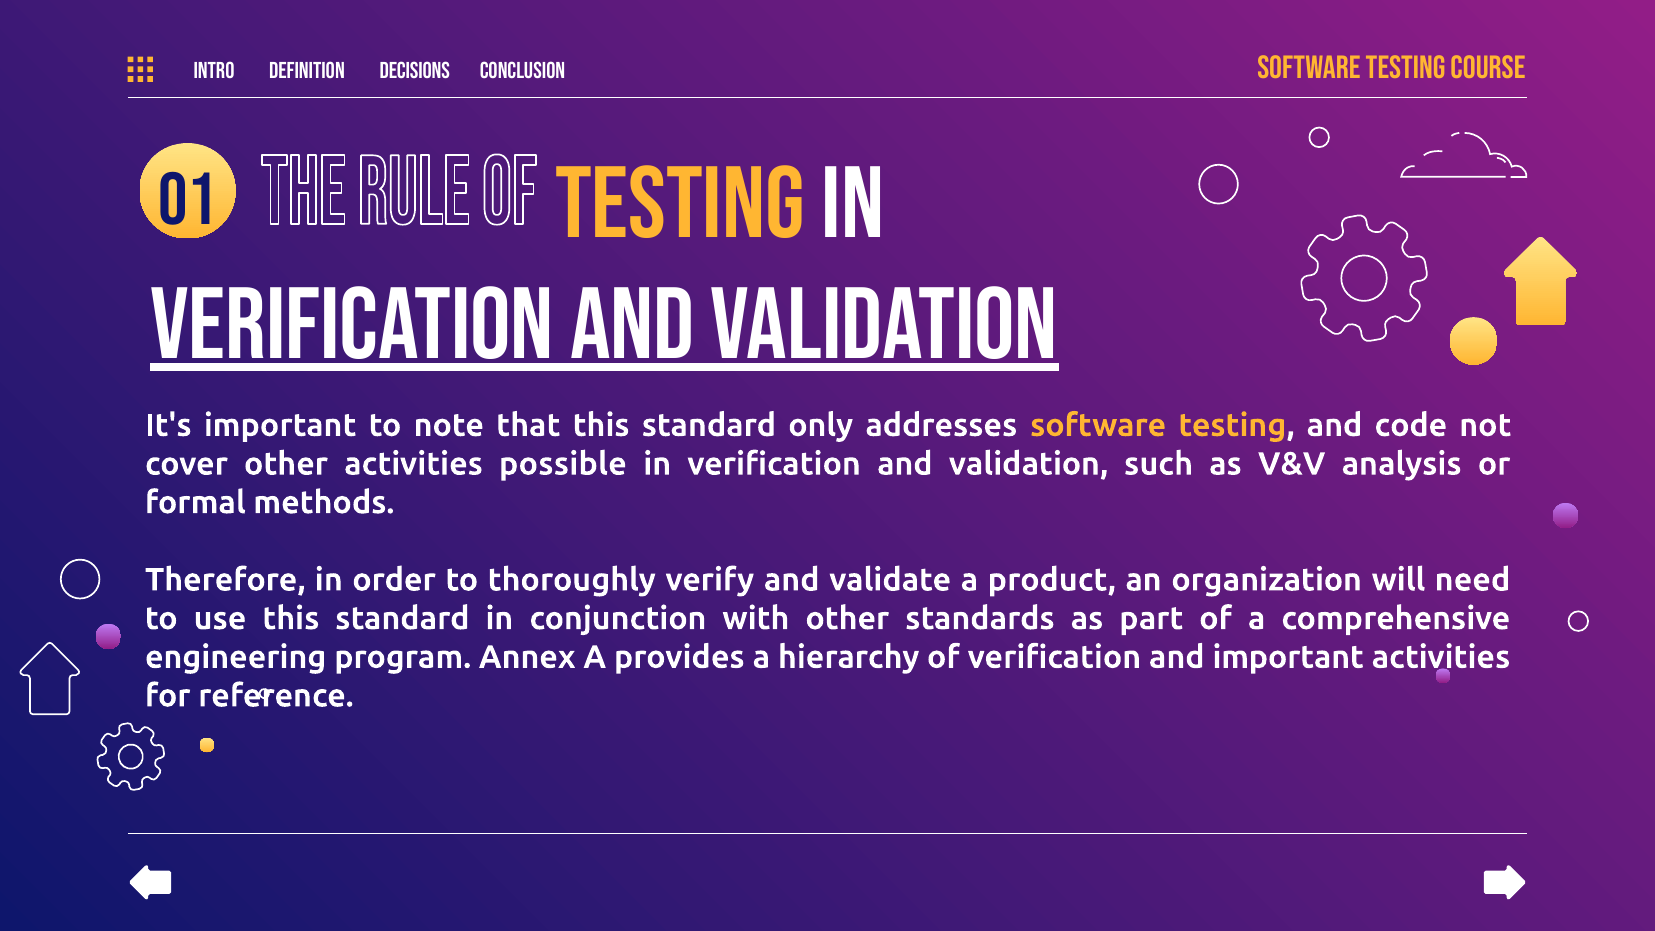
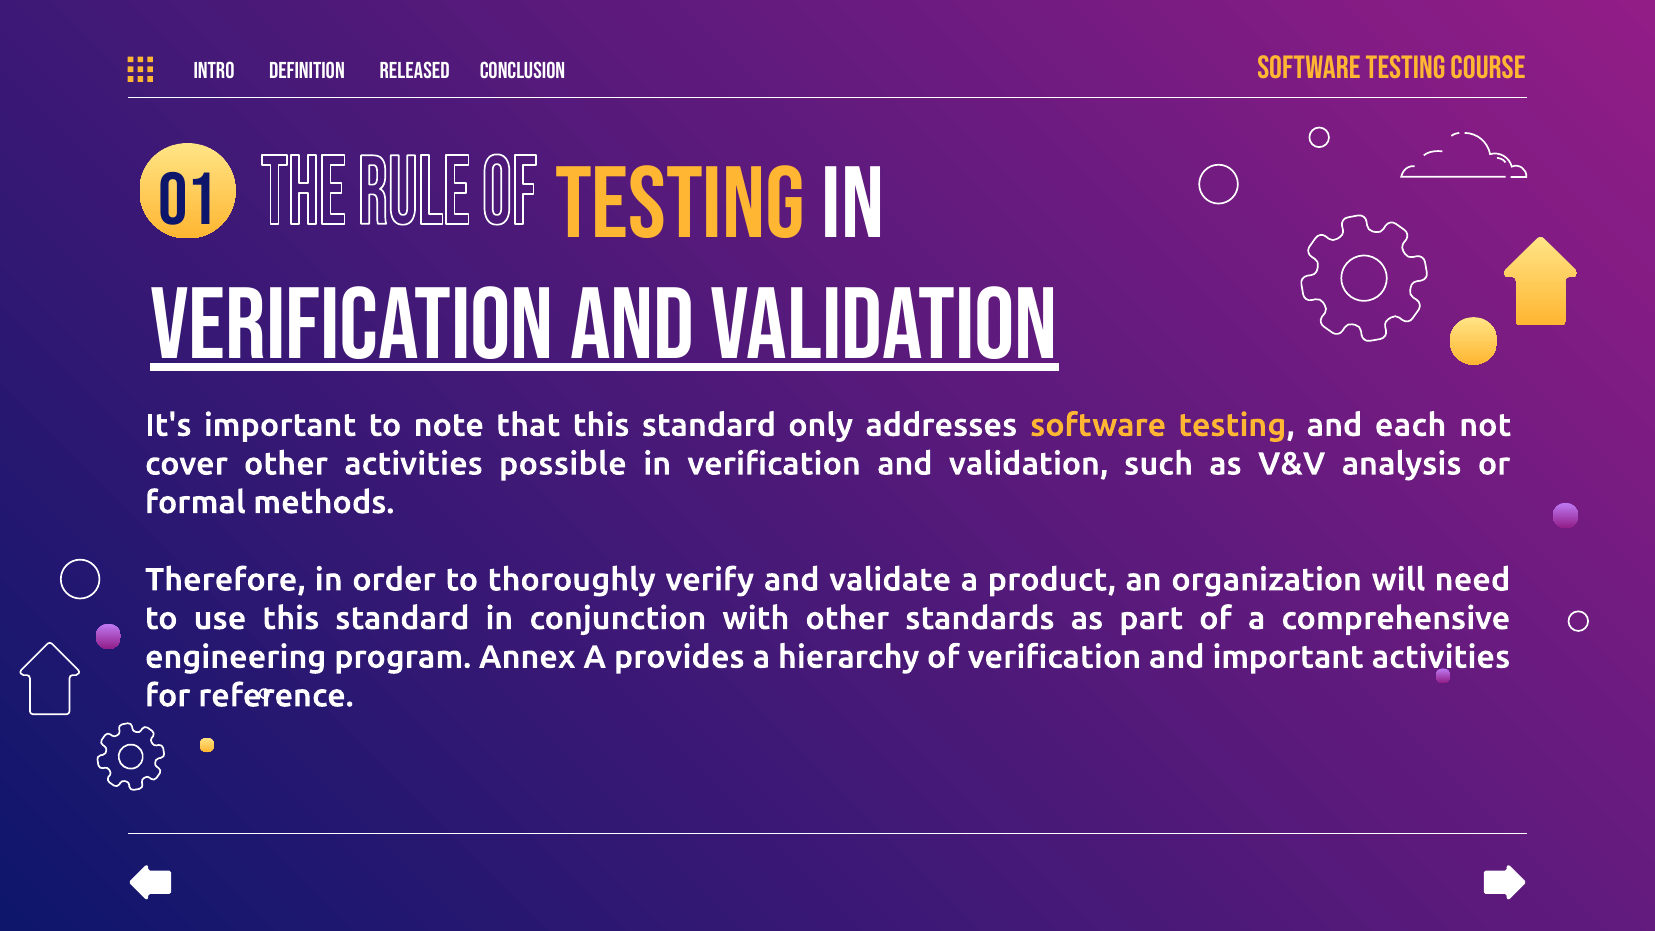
decisions: decisions -> released
code: code -> each
